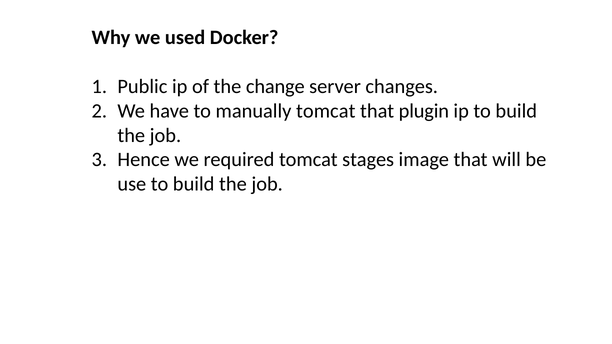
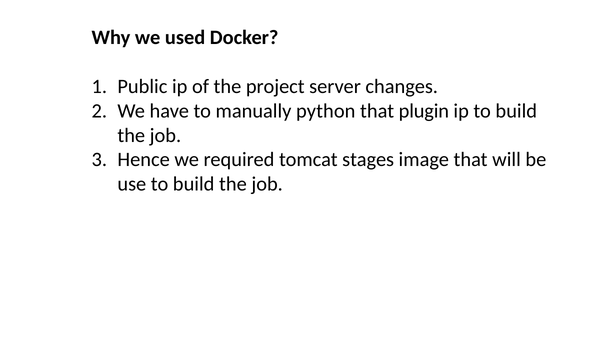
change: change -> project
manually tomcat: tomcat -> python
